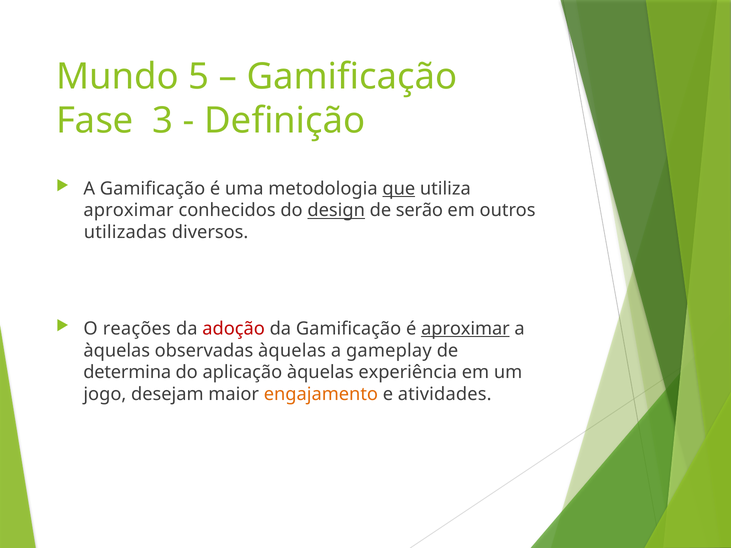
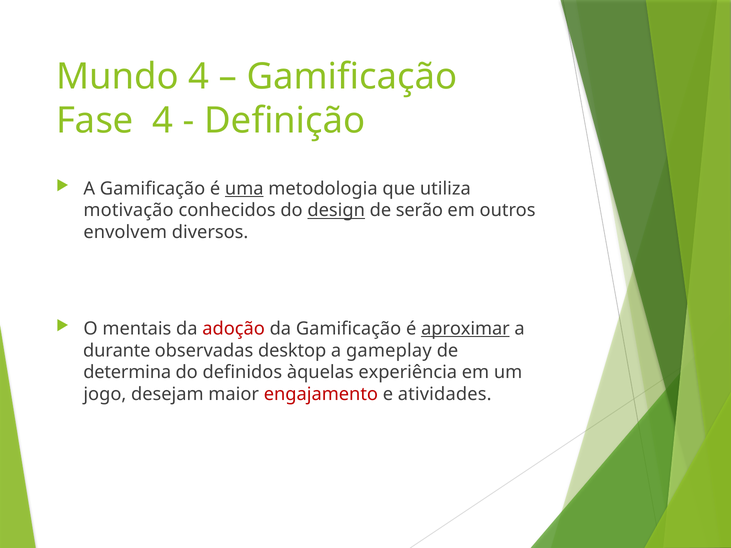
Mundo 5: 5 -> 4
Fase 3: 3 -> 4
uma underline: none -> present
que underline: present -> none
aproximar at (129, 211): aproximar -> motivação
utilizadas: utilizadas -> envolvem
reações: reações -> mentais
àquelas at (117, 351): àquelas -> durante
observadas àquelas: àquelas -> desktop
aplicação: aplicação -> definidos
engajamento colour: orange -> red
